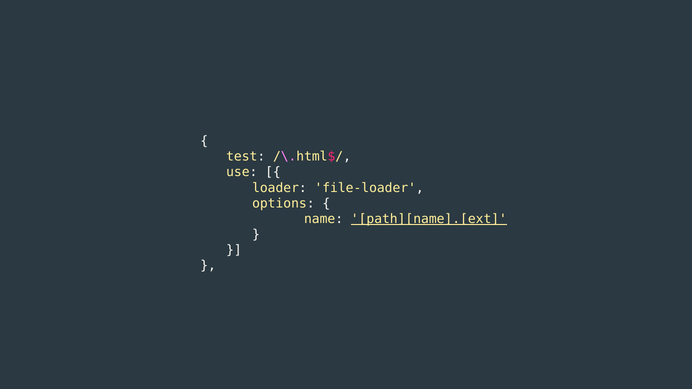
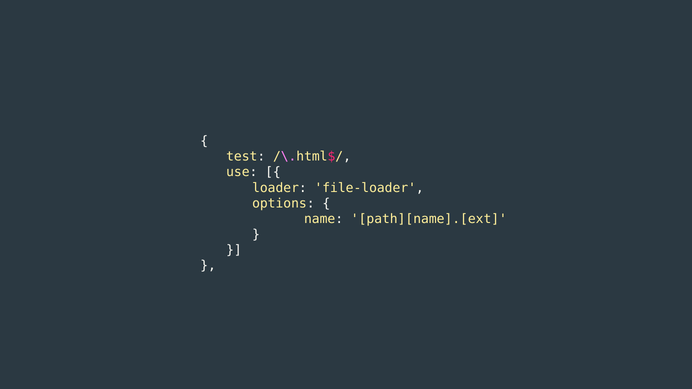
path][name].[ext underline: present -> none
